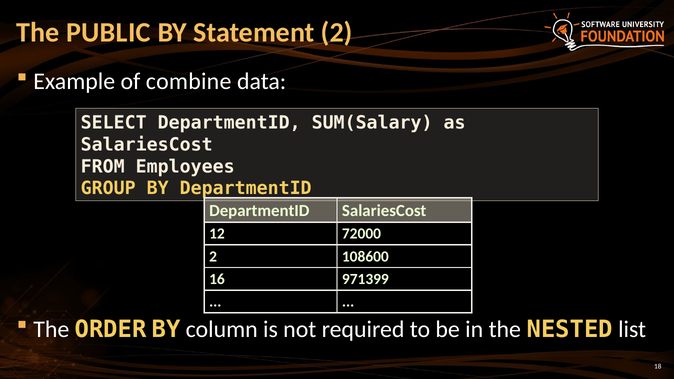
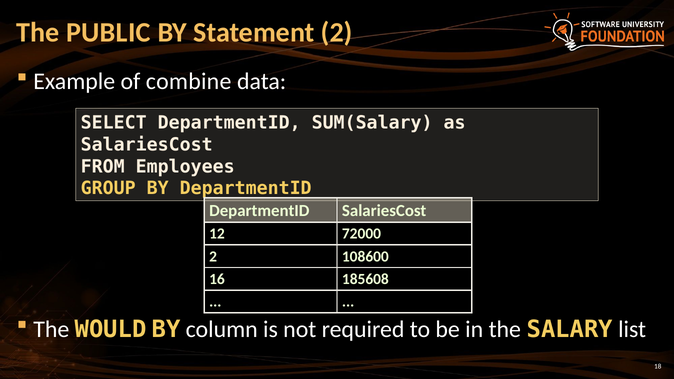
971399: 971399 -> 185608
ORDER: ORDER -> WOULD
NESTED: NESTED -> SALARY
